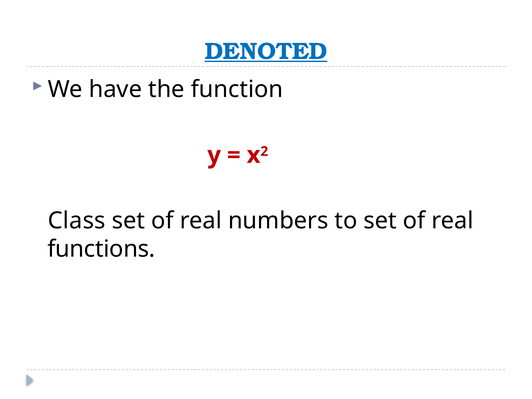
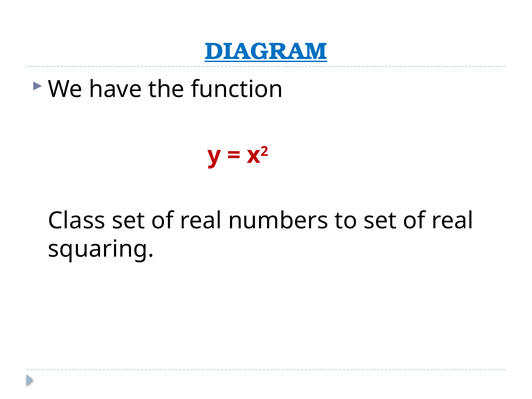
DENOTED: DENOTED -> DIAGRAM
functions: functions -> squaring
